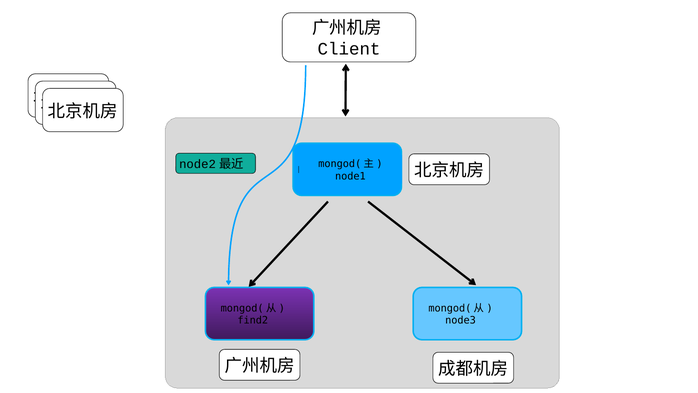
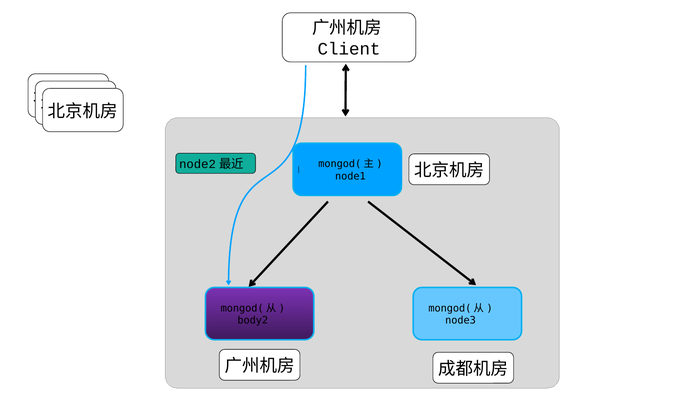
find2: find2 -> body2
